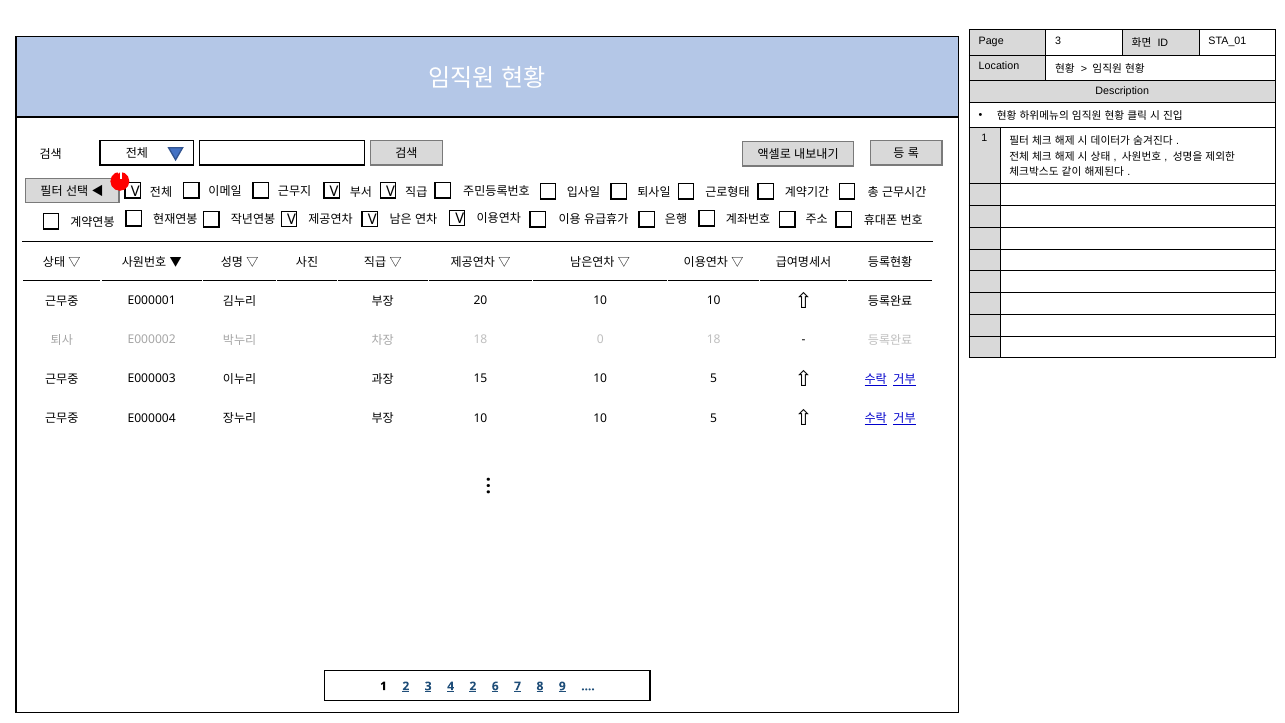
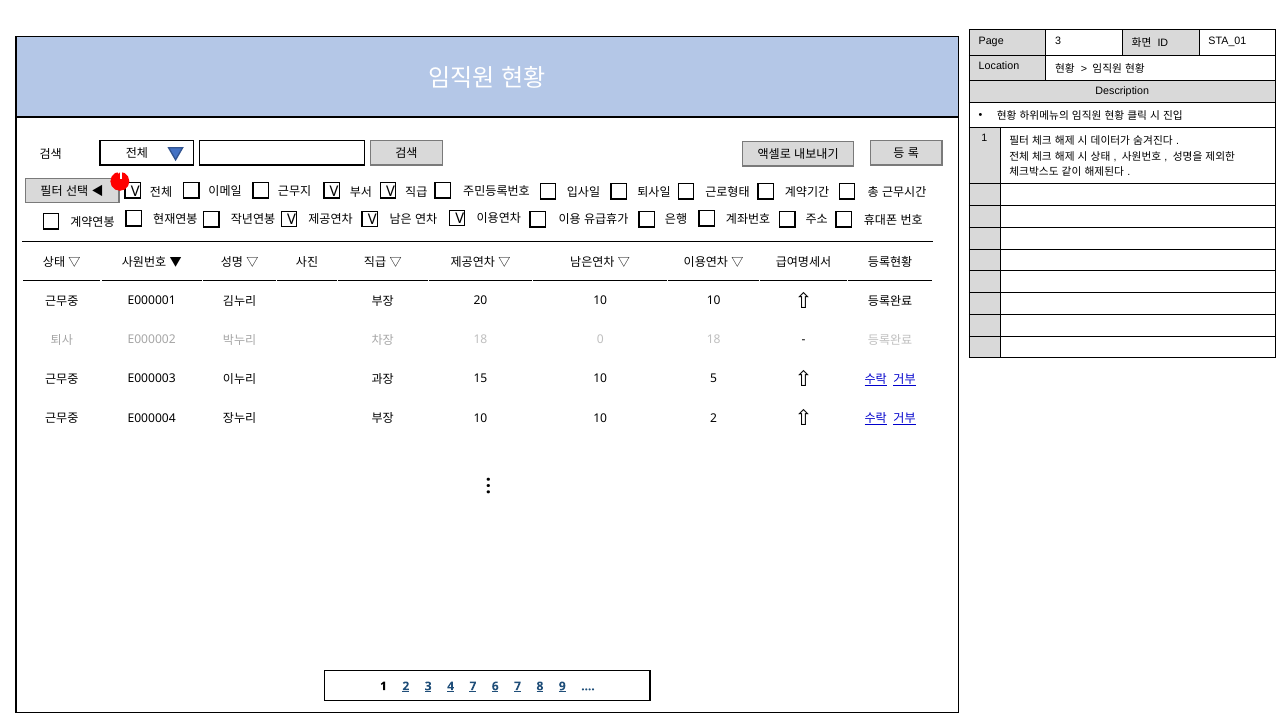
10 10 5: 5 -> 2
4 2: 2 -> 7
